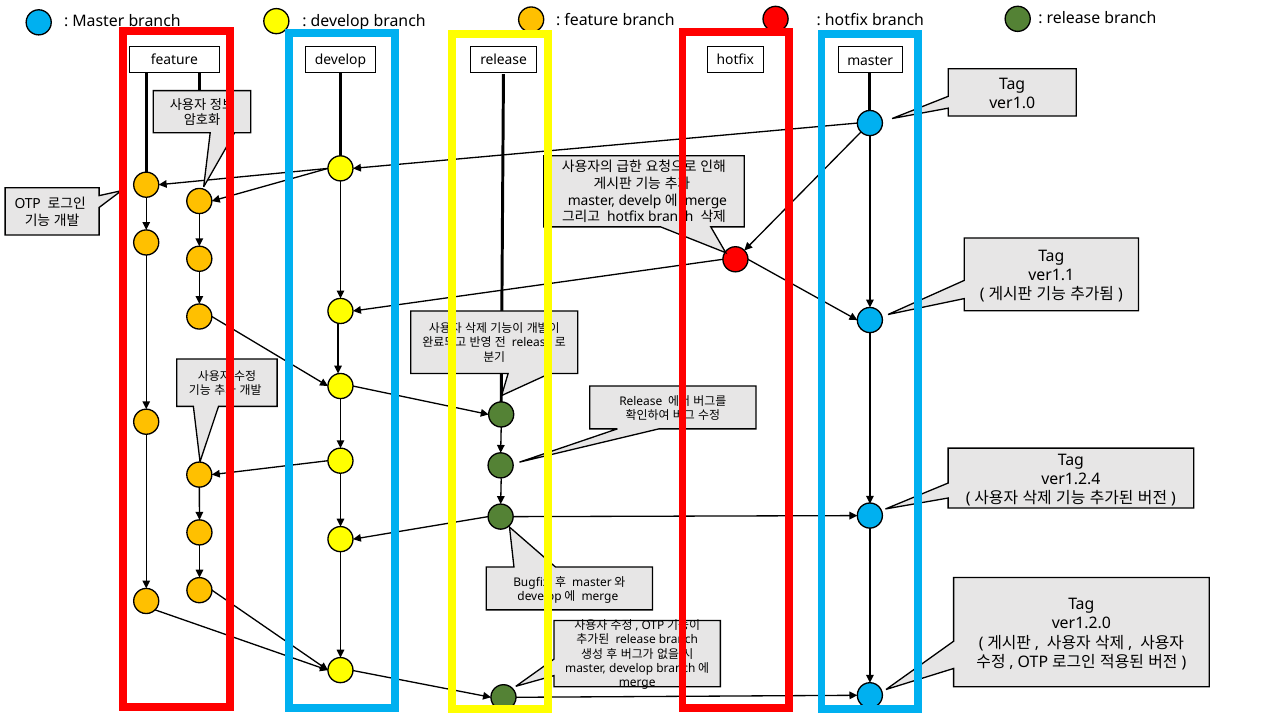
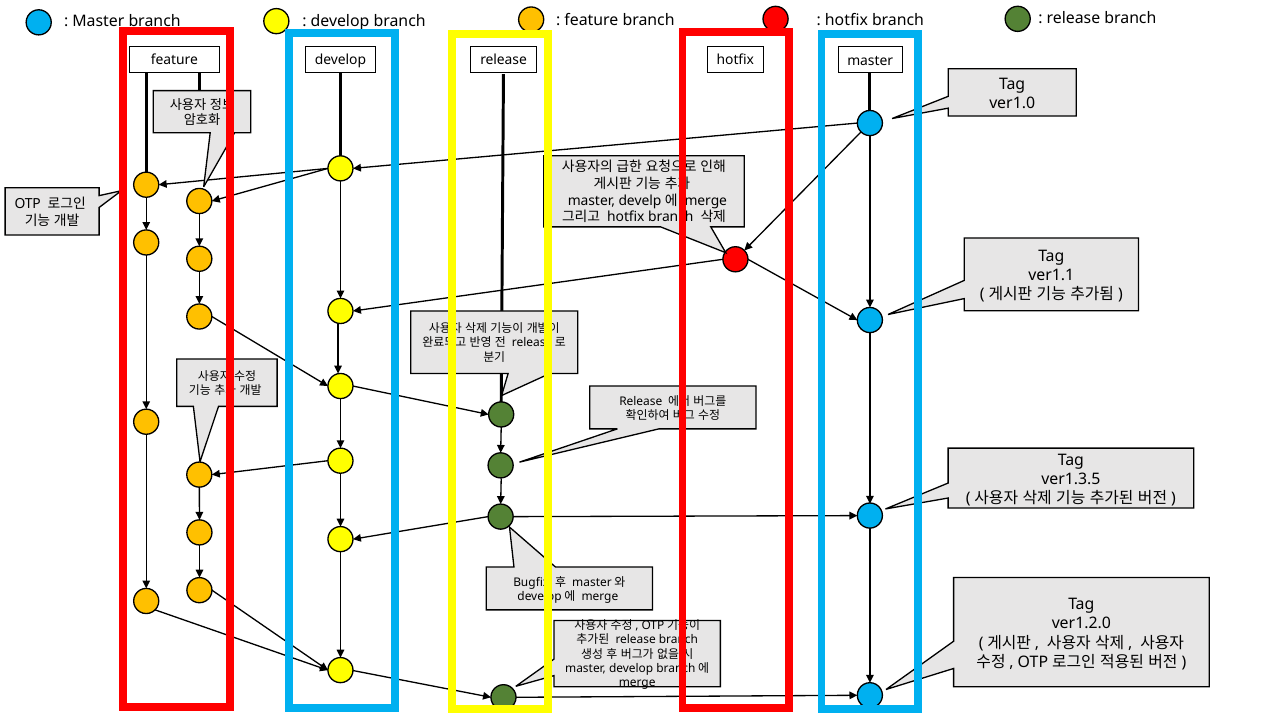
ver1.2.4: ver1.2.4 -> ver1.3.5
